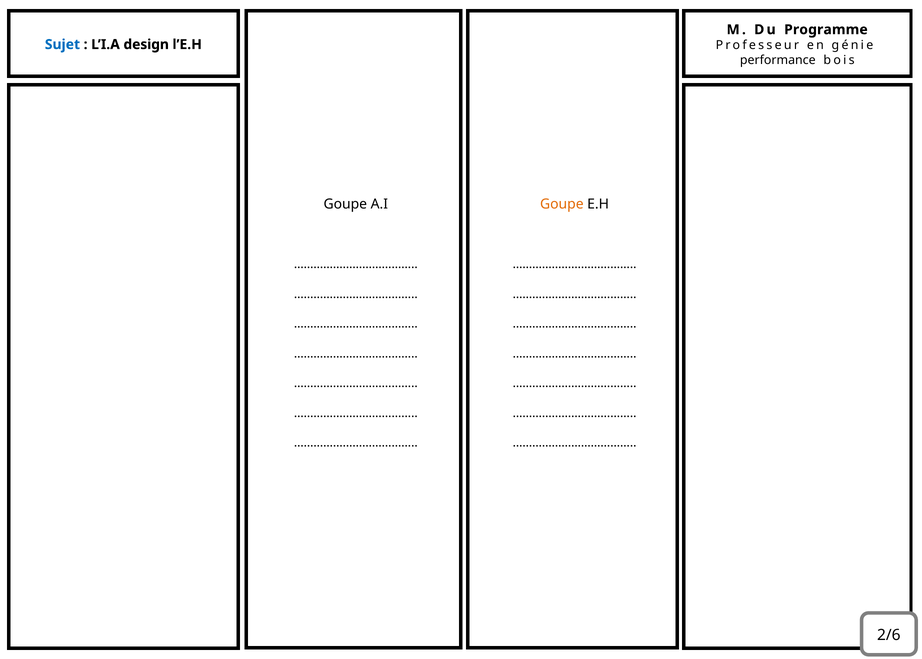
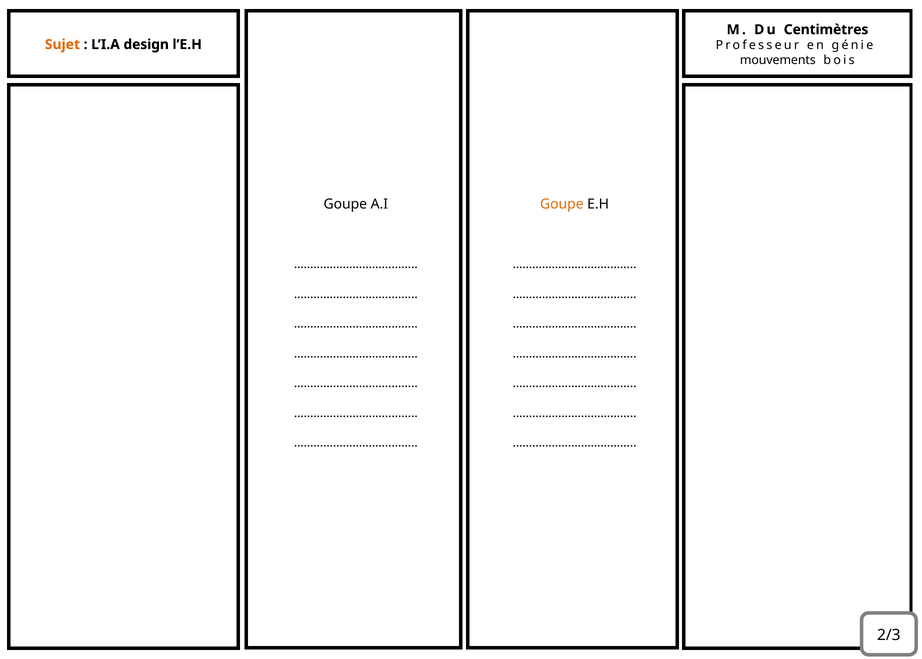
Programme: Programme -> Centimètres
Sujet colour: blue -> orange
performance: performance -> mouvements
2/6: 2/6 -> 2/3
